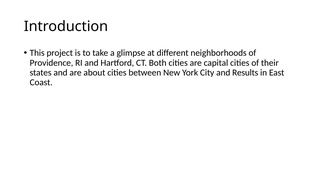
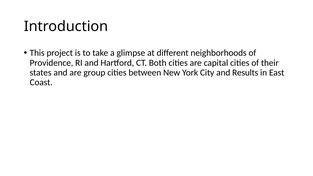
about: about -> group
